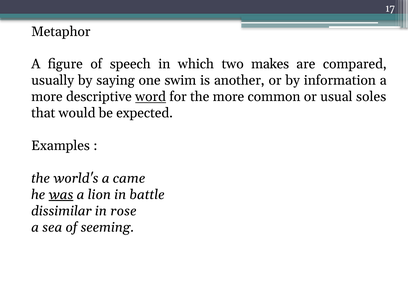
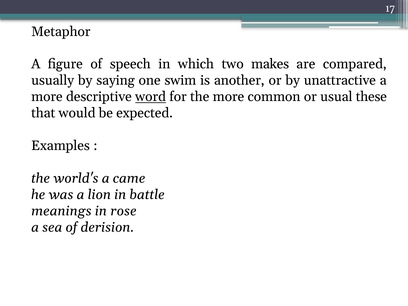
information: information -> unattractive
soles: soles -> these
was underline: present -> none
dissimilar: dissimilar -> meanings
seeming: seeming -> derision
